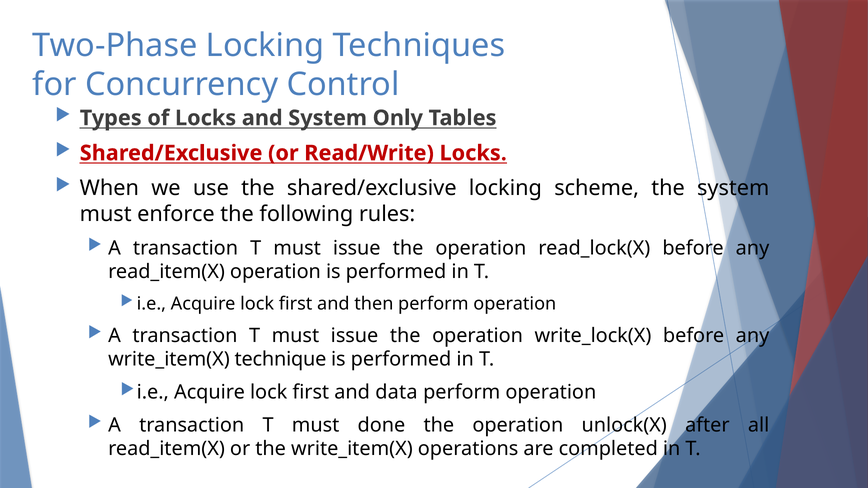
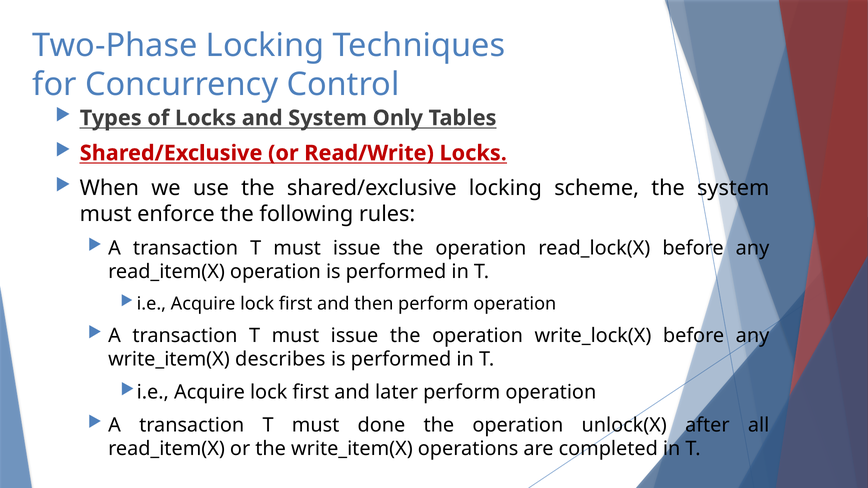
technique: technique -> describes
data: data -> later
